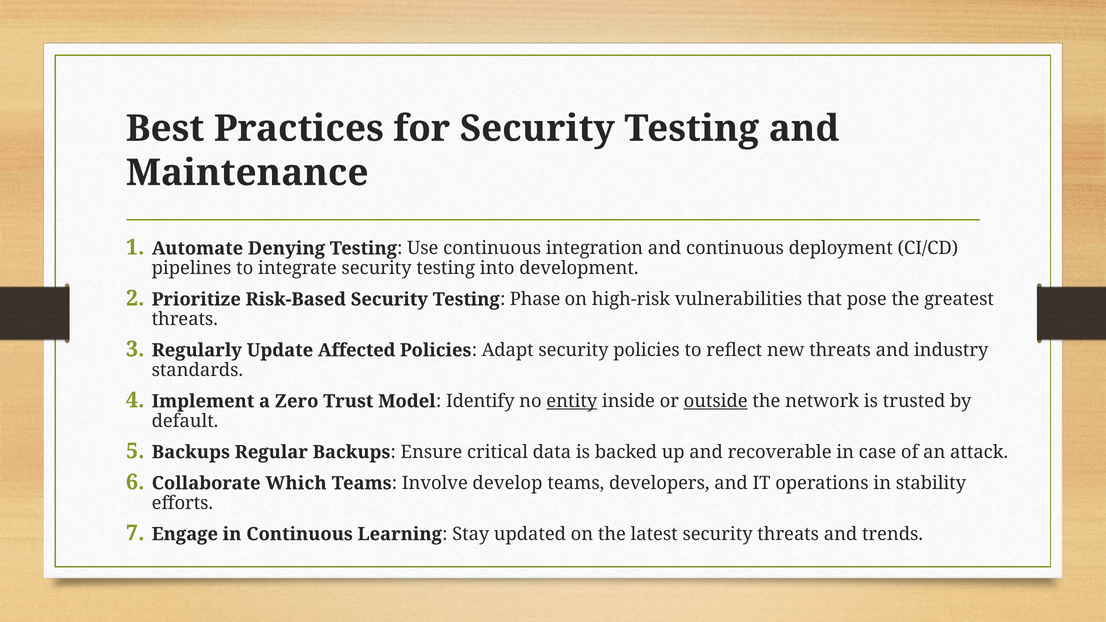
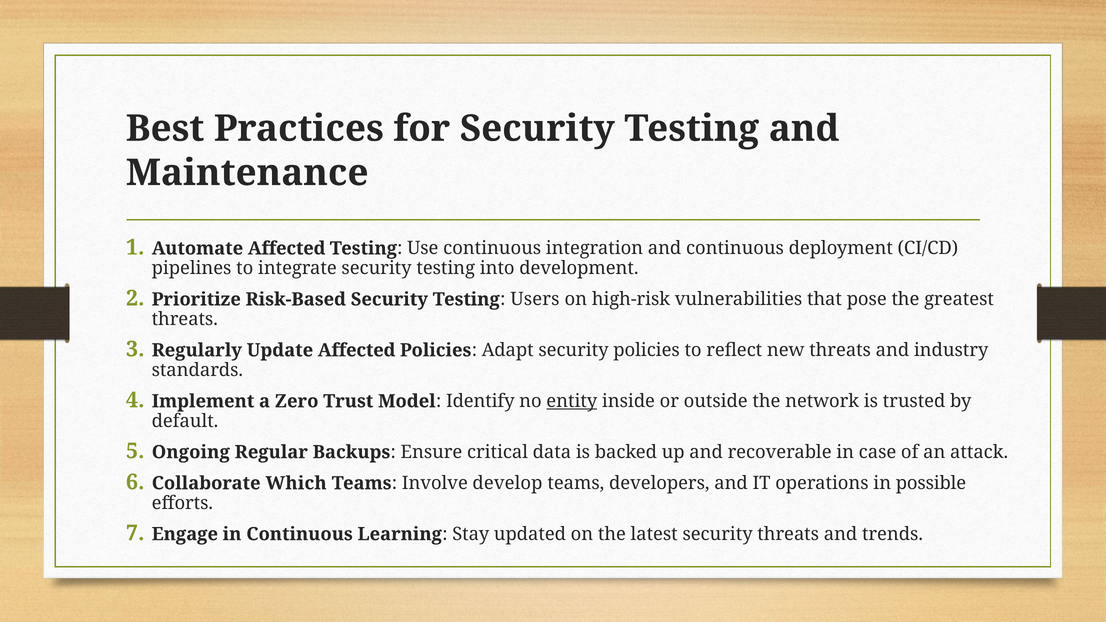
Automate Denying: Denying -> Affected
Phase: Phase -> Users
outside underline: present -> none
Backups at (191, 452): Backups -> Ongoing
stability: stability -> possible
